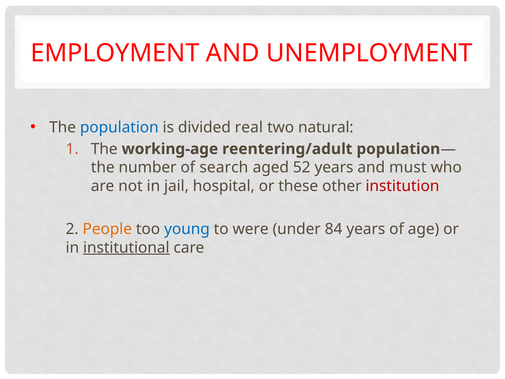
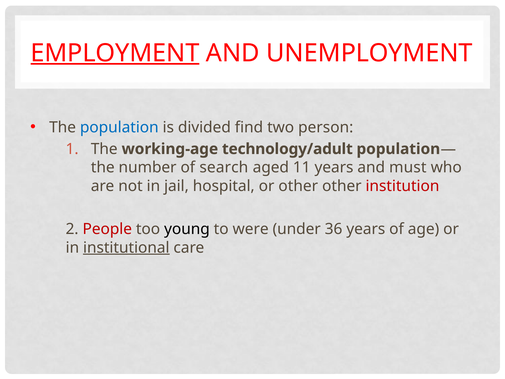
EMPLOYMENT underline: none -> present
real: real -> find
natural: natural -> person
reentering/adult: reentering/adult -> technology/adult
52: 52 -> 11
or these: these -> other
People colour: orange -> red
young colour: blue -> black
84: 84 -> 36
